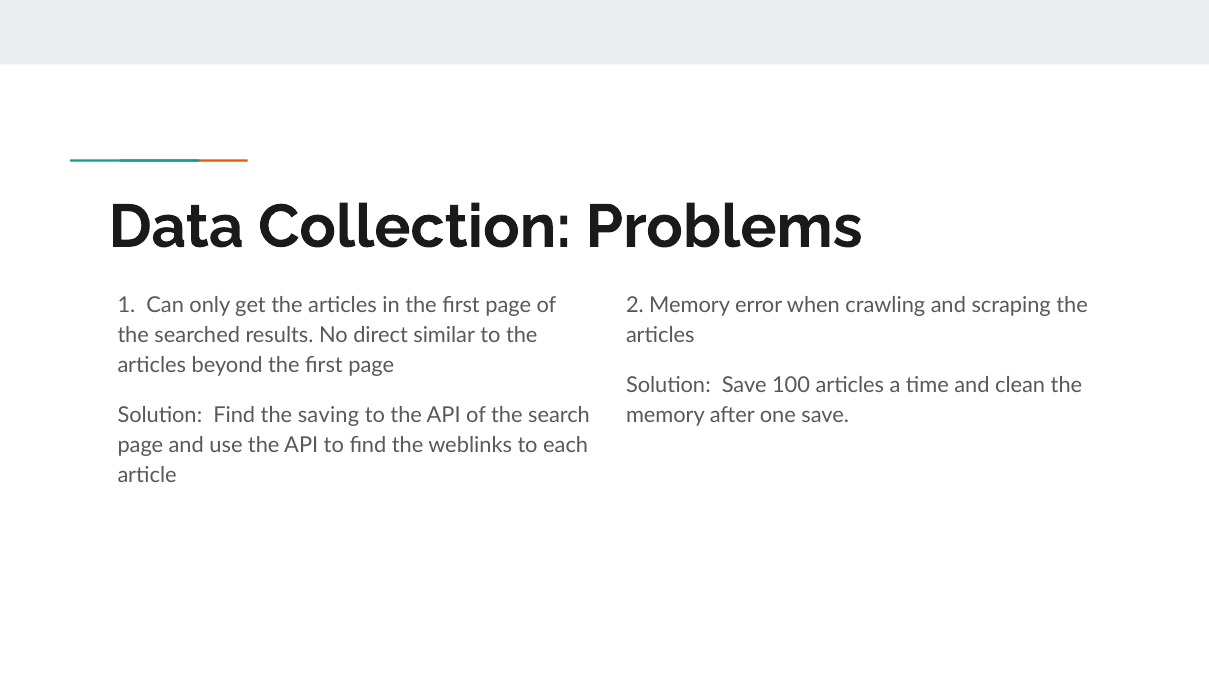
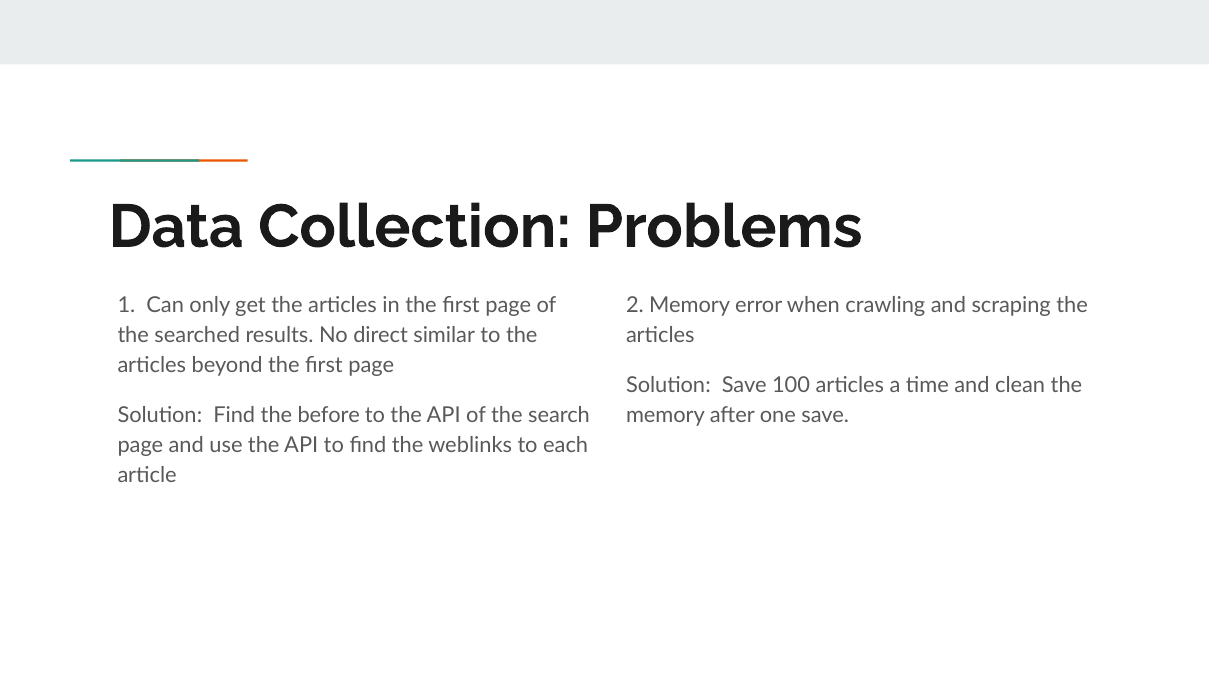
saving: saving -> before
